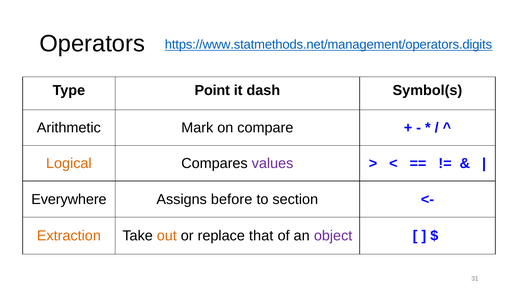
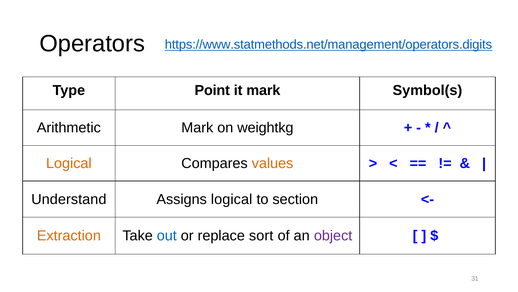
it dash: dash -> mark
compare: compare -> weightkg
values colour: purple -> orange
Everywhere: Everywhere -> Understand
Assigns before: before -> logical
out colour: orange -> blue
that: that -> sort
